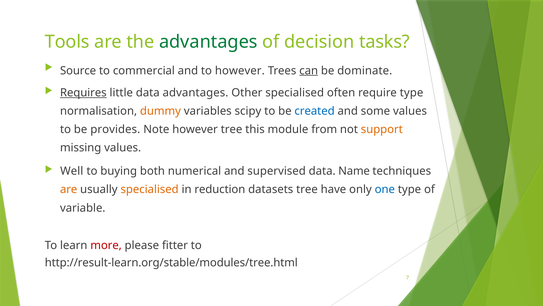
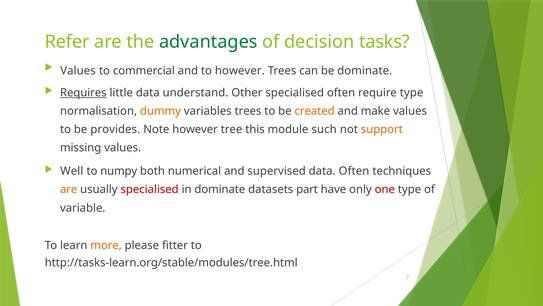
Tools: Tools -> Refer
Source at (78, 70): Source -> Values
can underline: present -> none
data advantages: advantages -> understand
variables scipy: scipy -> trees
created colour: blue -> orange
some: some -> make
from: from -> such
buying: buying -> numpy
data Name: Name -> Often
specialised at (150, 189) colour: orange -> red
in reduction: reduction -> dominate
datasets tree: tree -> part
one colour: blue -> red
more colour: red -> orange
http://result-learn.org/stable/modules/tree.html: http://result-learn.org/stable/modules/tree.html -> http://tasks-learn.org/stable/modules/tree.html
